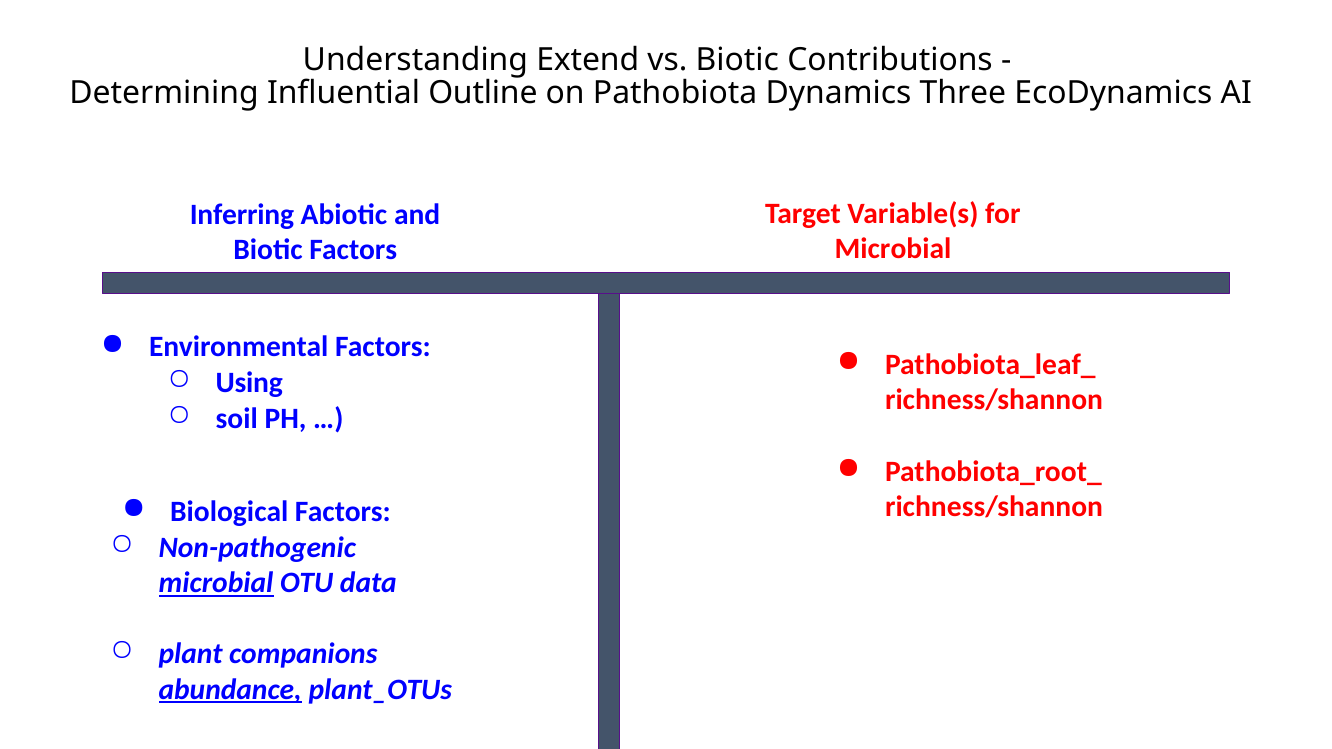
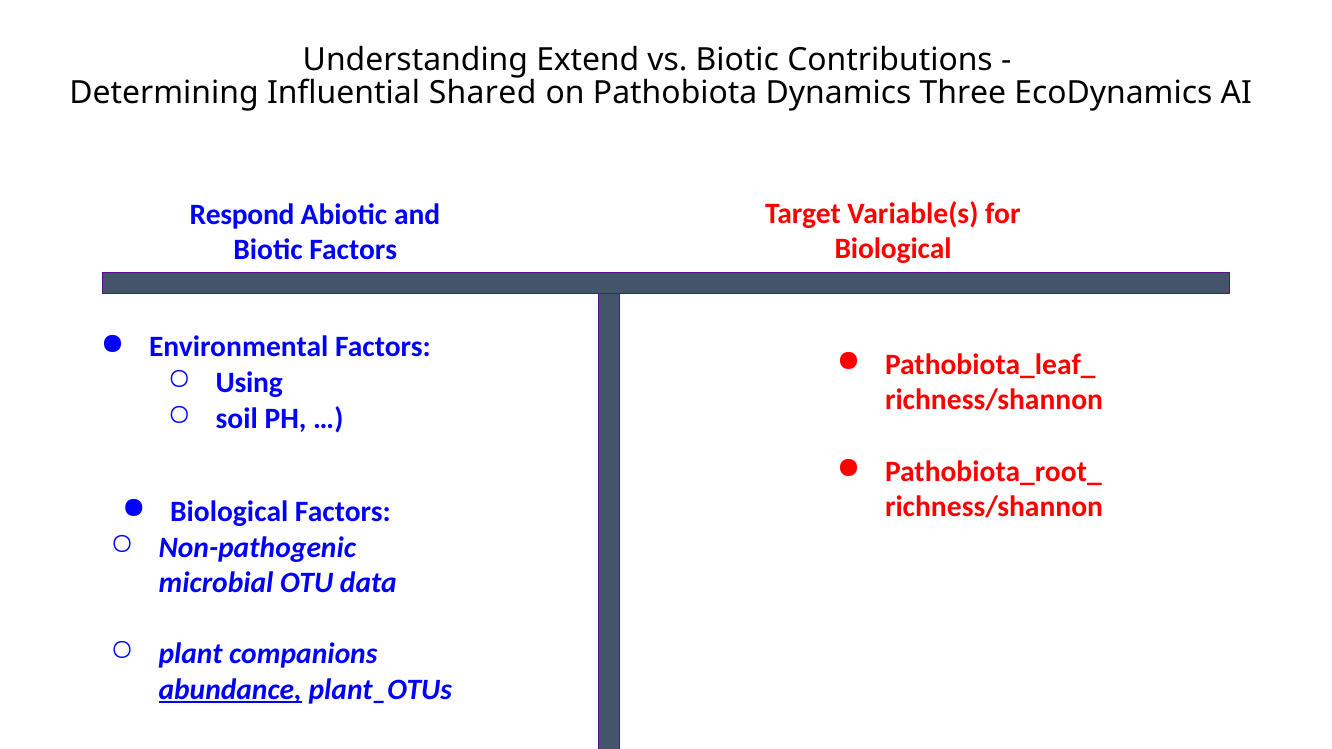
Outline: Outline -> Shared
Inferring: Inferring -> Respond
Microbial at (893, 249): Microbial -> Biological
microbial at (216, 583) underline: present -> none
